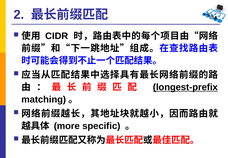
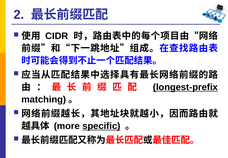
specific underline: none -> present
